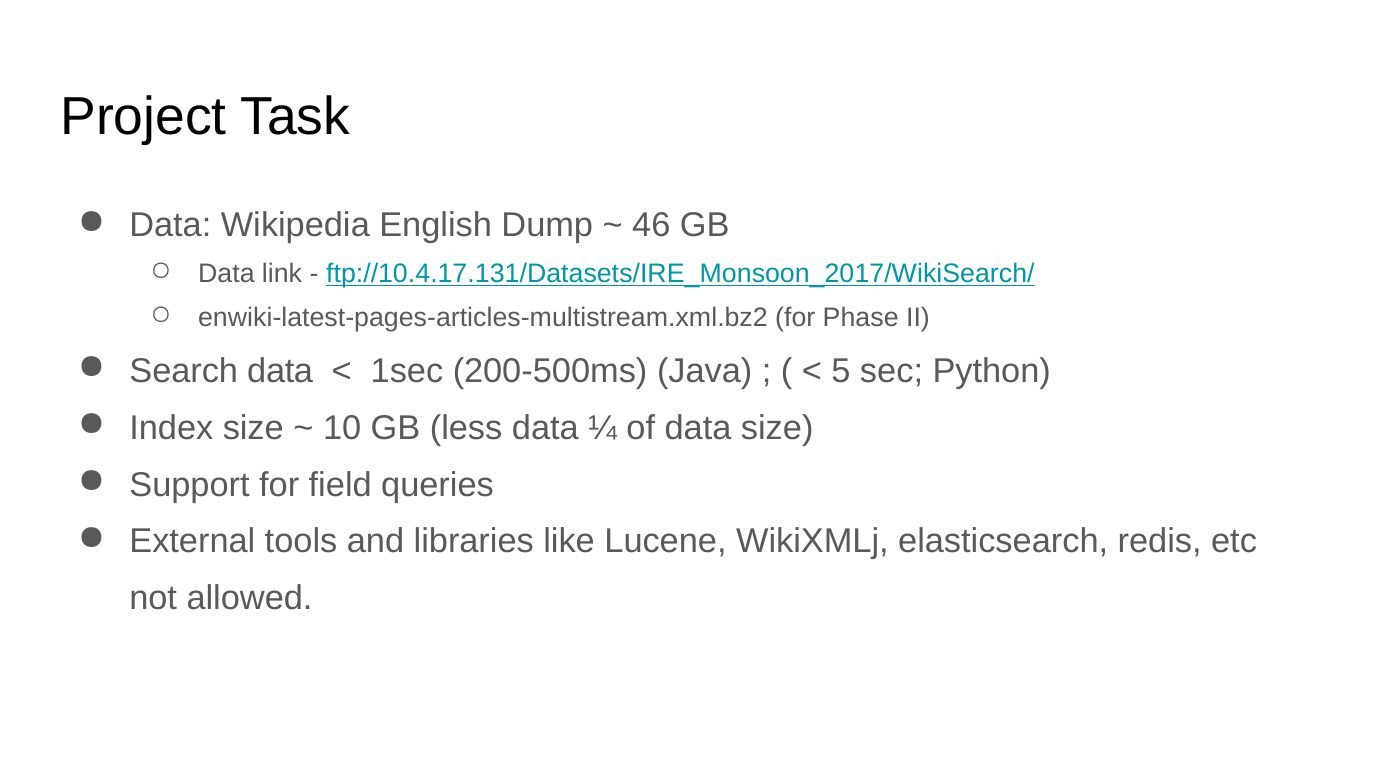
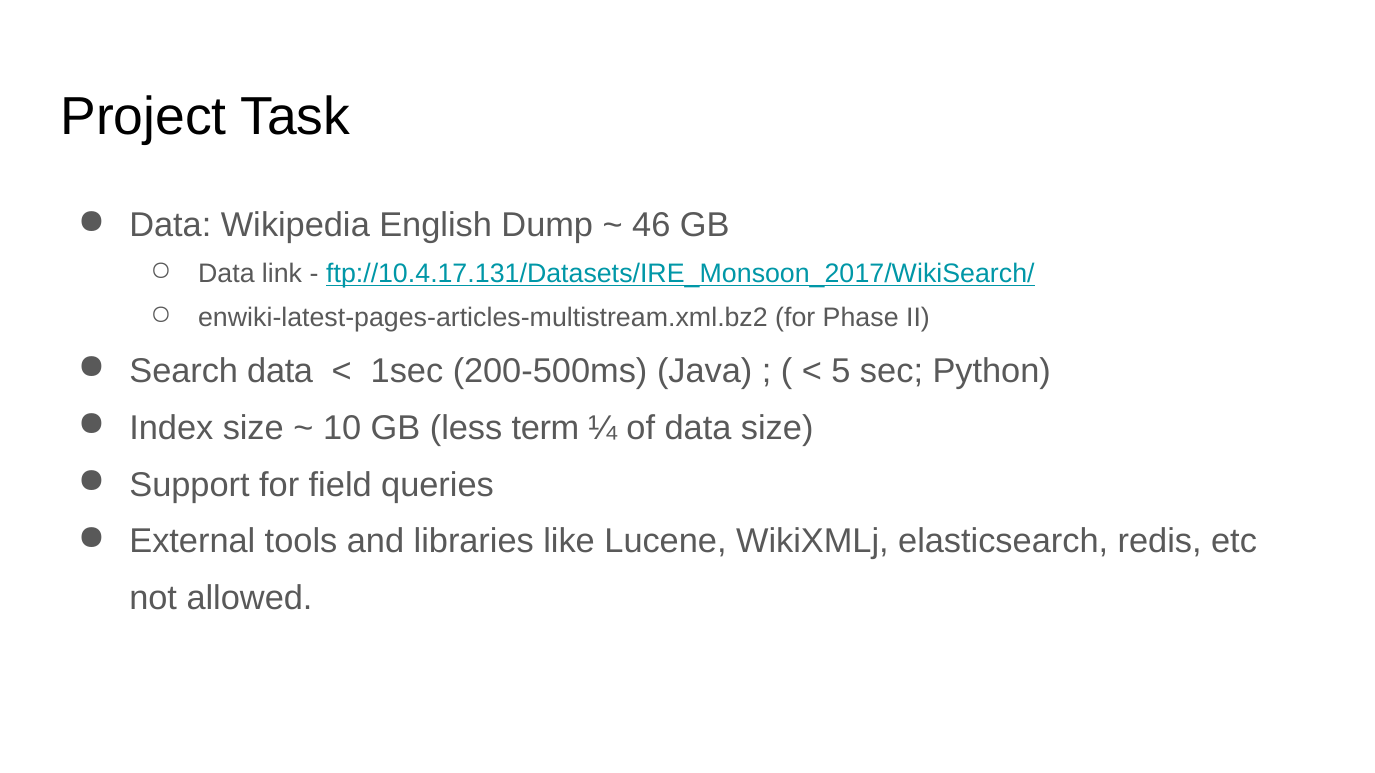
less data: data -> term
